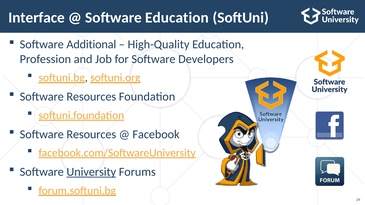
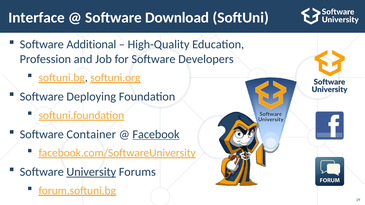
Software Education: Education -> Download
Resources at (91, 97): Resources -> Deploying
Resources at (91, 134): Resources -> Container
Facebook underline: none -> present
